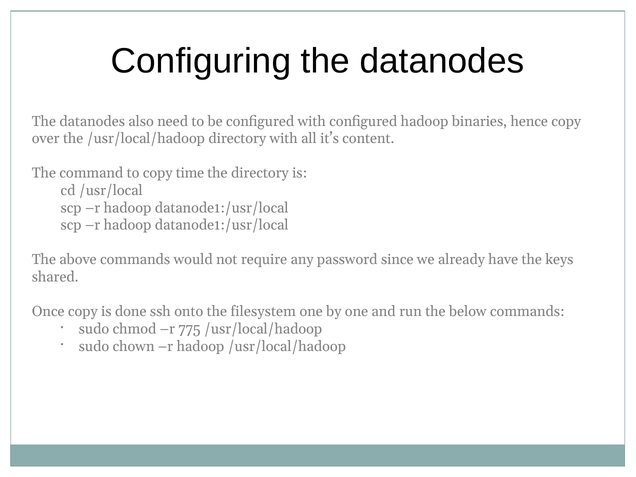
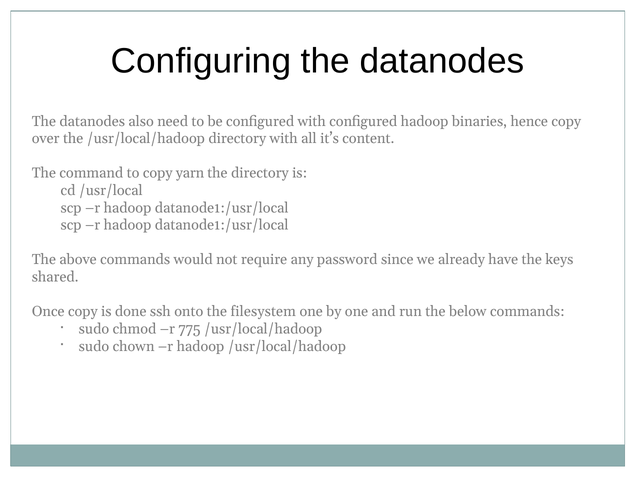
time: time -> yarn
